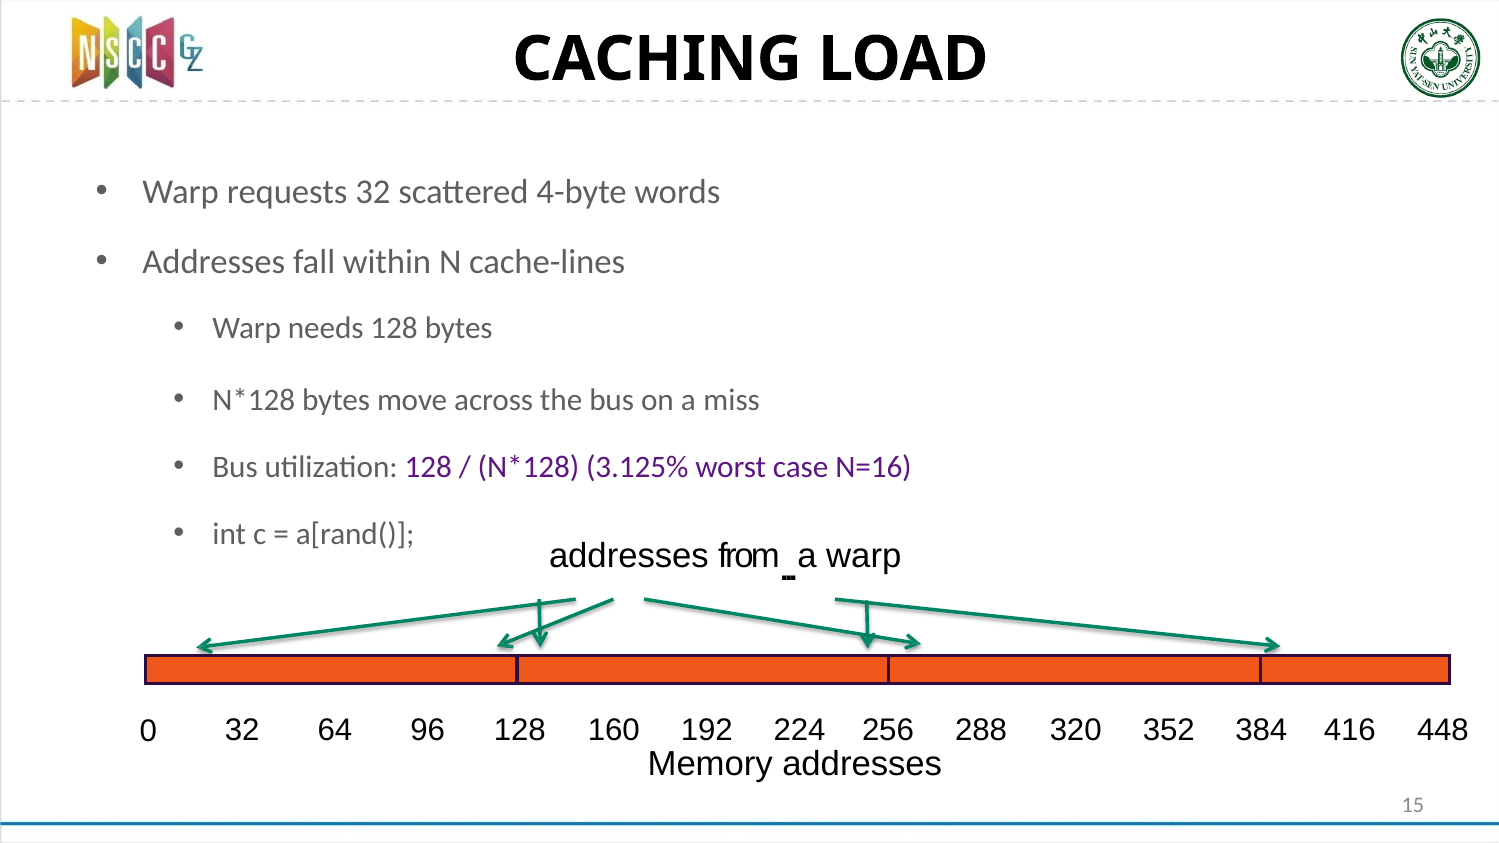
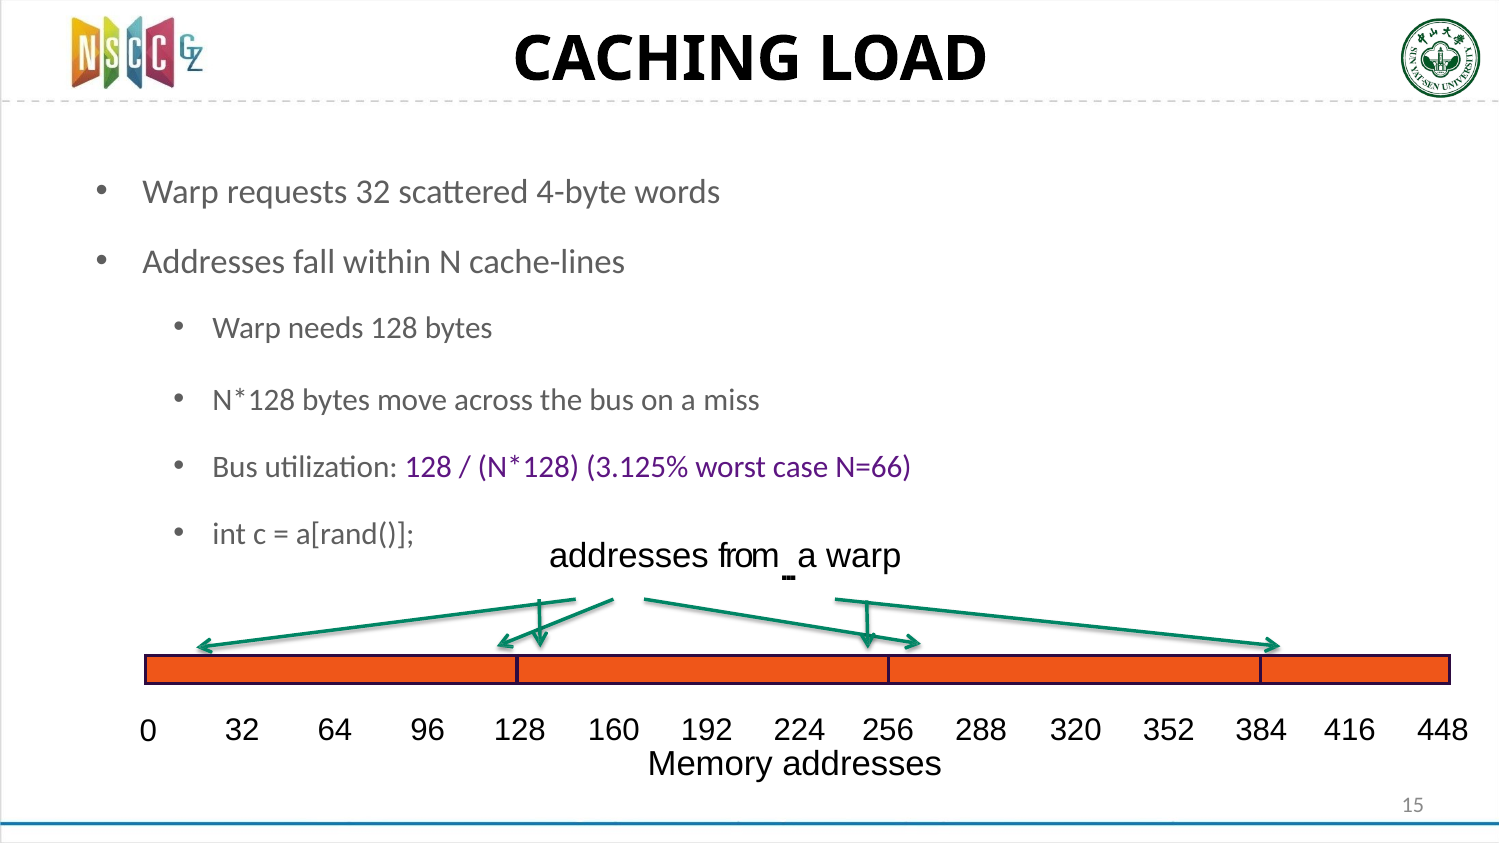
N=16: N=16 -> N=66
